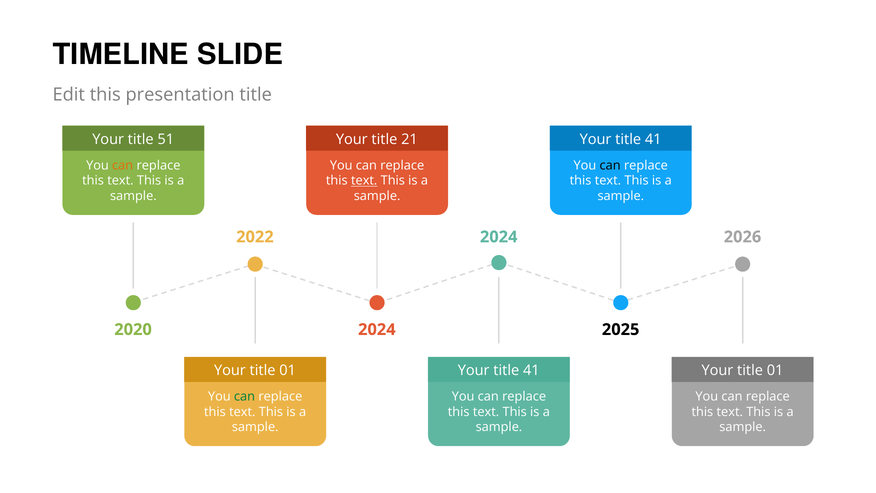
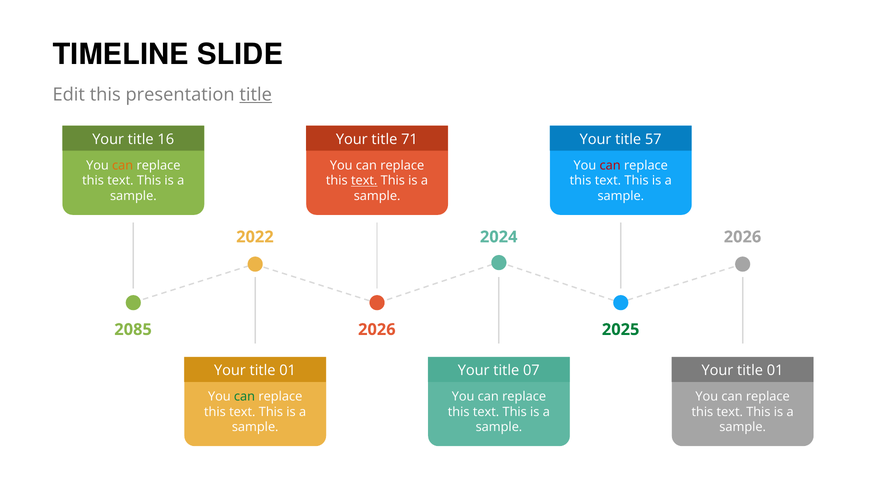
title at (256, 95) underline: none -> present
51: 51 -> 16
21: 21 -> 71
41 at (653, 139): 41 -> 57
can at (610, 165) colour: black -> red
2020: 2020 -> 2085
2024 at (377, 329): 2024 -> 2026
2025 colour: black -> green
01 Your title 41: 41 -> 07
